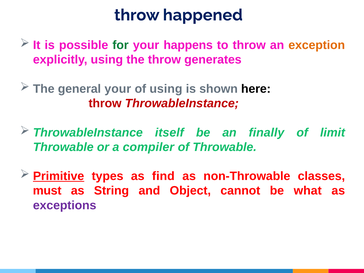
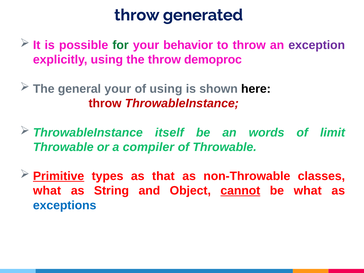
happened: happened -> generated
happens: happens -> behavior
exception colour: orange -> purple
generates: generates -> demoproc
finally: finally -> words
find: find -> that
must at (47, 191): must -> what
cannot underline: none -> present
exceptions colour: purple -> blue
